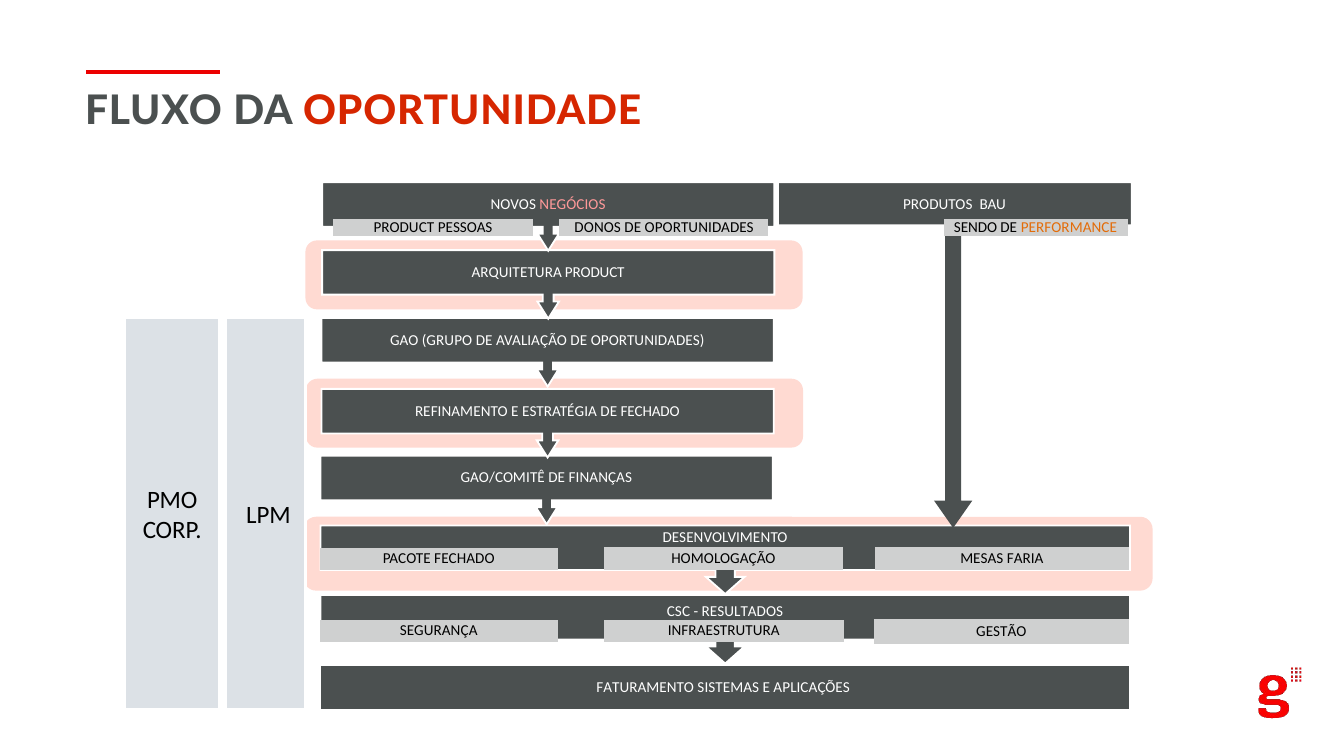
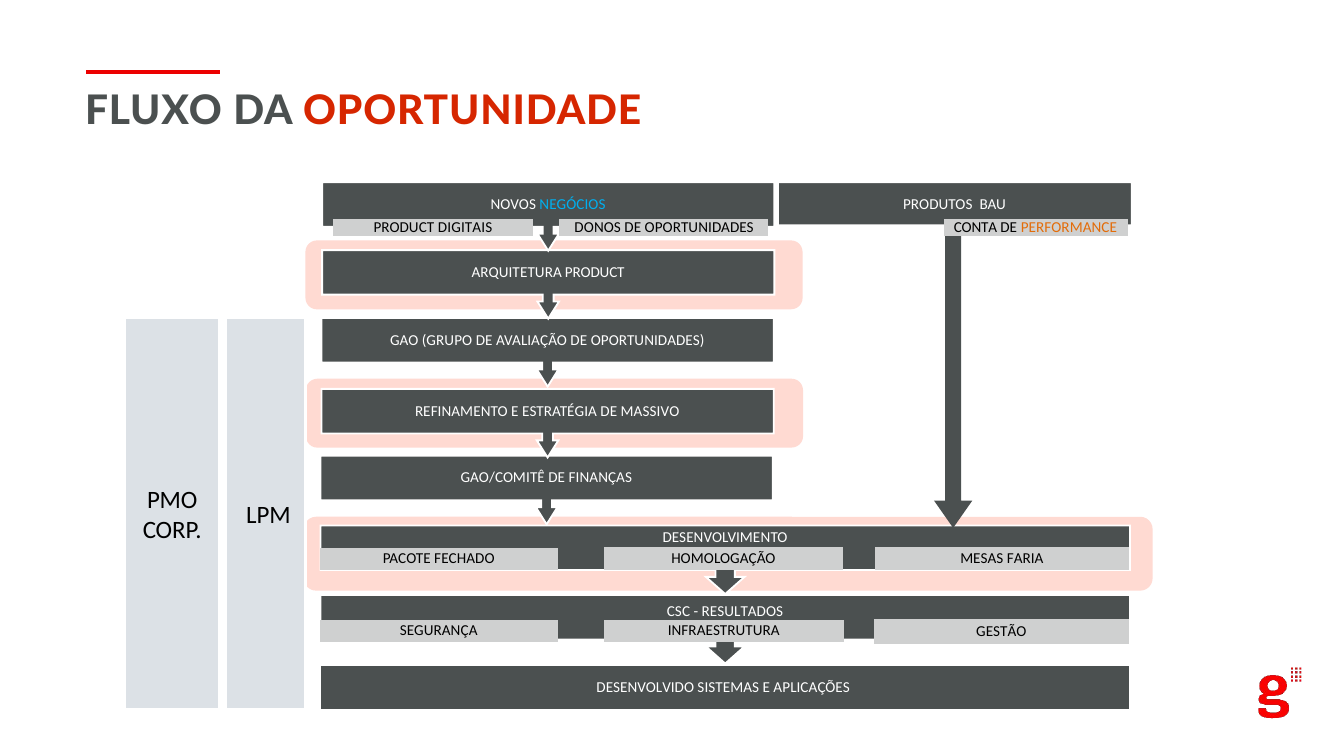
NEGÓCIOS colour: pink -> light blue
PESSOAS: PESSOAS -> DIGITAIS
SENDO: SENDO -> CONTA
DE FECHADO: FECHADO -> MASSIVO
FATURAMENTO: FATURAMENTO -> DESENVOLVIDO
